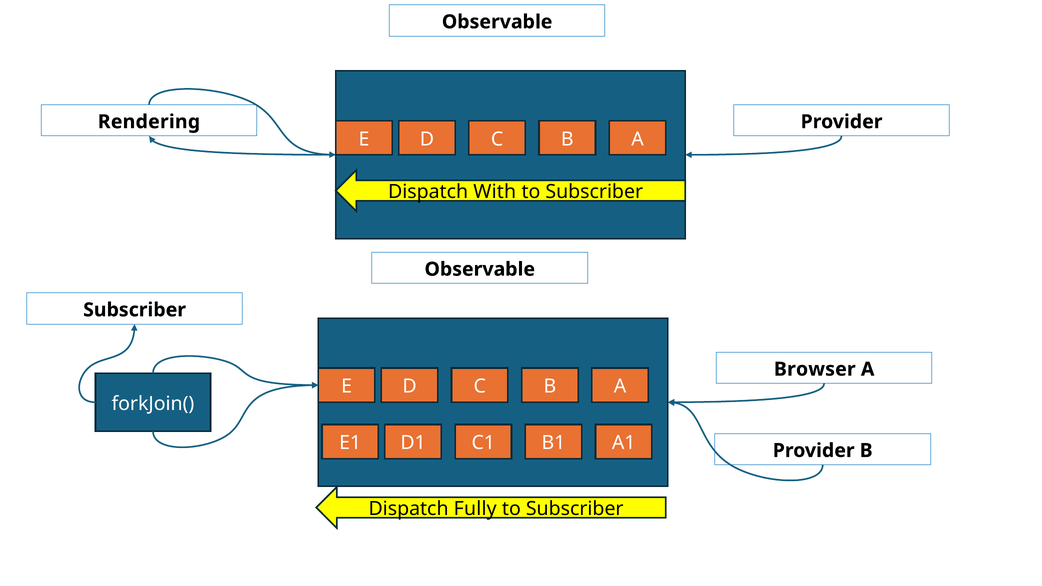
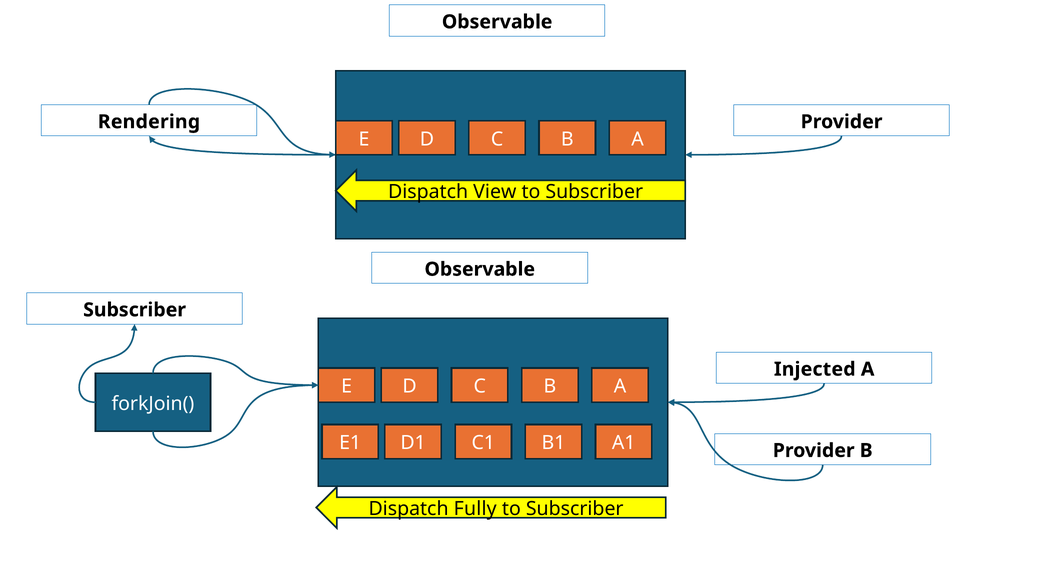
With: With -> View
Browser: Browser -> Injected
